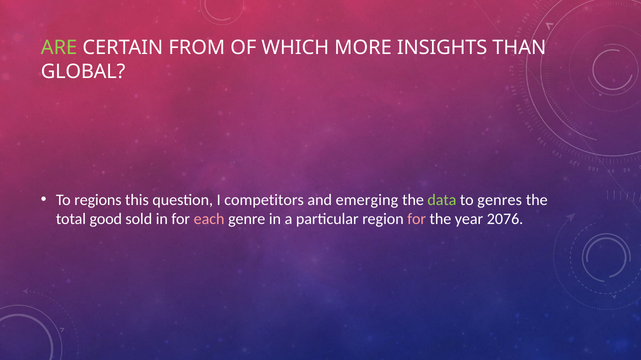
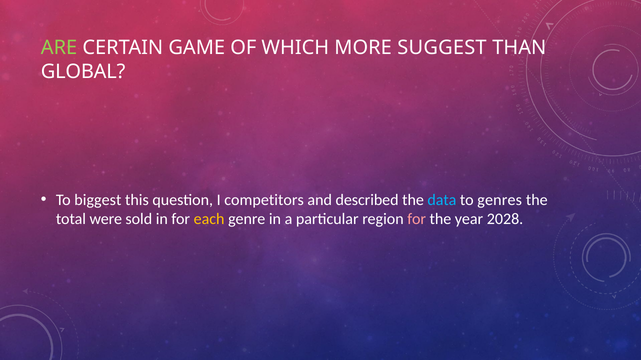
FROM: FROM -> GAME
INSIGHTS: INSIGHTS -> SUGGEST
regions: regions -> biggest
emerging: emerging -> described
data colour: light green -> light blue
good: good -> were
each colour: pink -> yellow
2076: 2076 -> 2028
